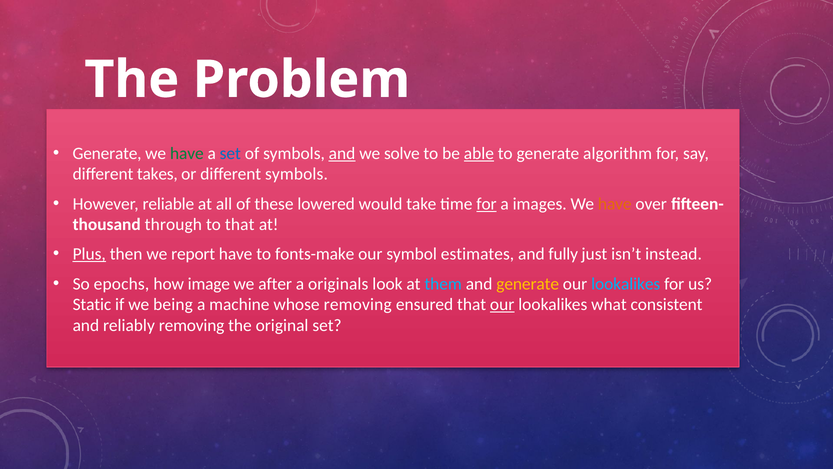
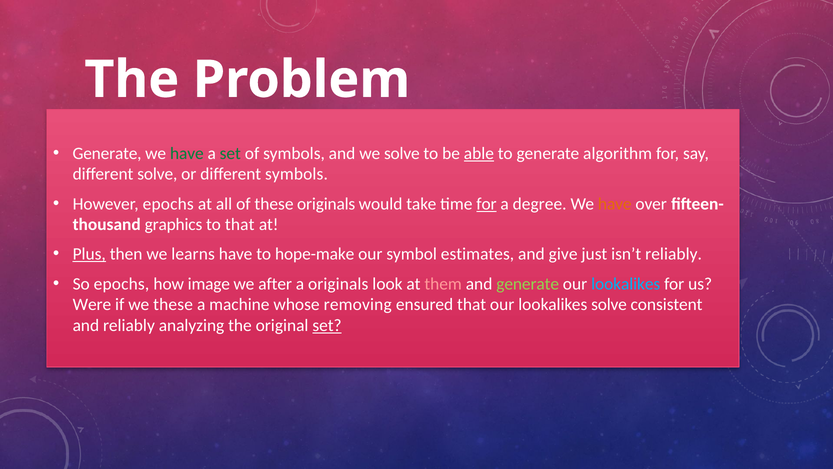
set at (230, 153) colour: blue -> green
and at (342, 153) underline: present -> none
different takes: takes -> solve
However reliable: reliable -> epochs
these lowered: lowered -> originals
images: images -> degree
through: through -> graphics
report: report -> learns
fonts-make: fonts-make -> hope-make
fully: fully -> give
isn’t instead: instead -> reliably
them colour: light blue -> pink
generate at (528, 284) colour: yellow -> light green
Static: Static -> Were
we being: being -> these
our at (502, 304) underline: present -> none
lookalikes what: what -> solve
reliably removing: removing -> analyzing
set at (327, 325) underline: none -> present
